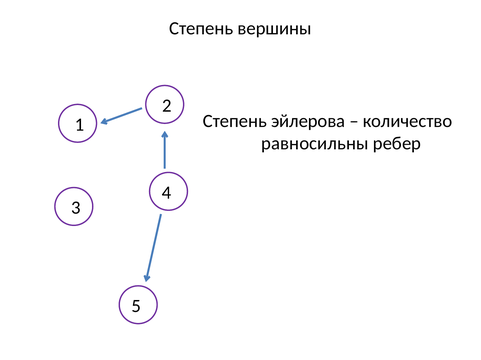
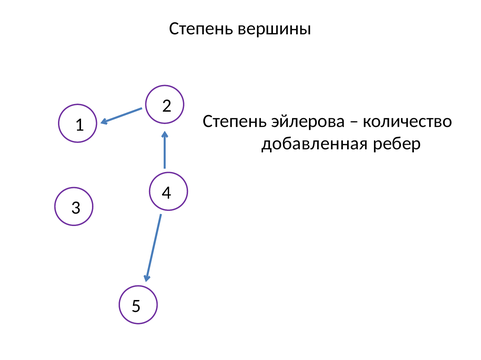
равносильны: равносильны -> добавленная
